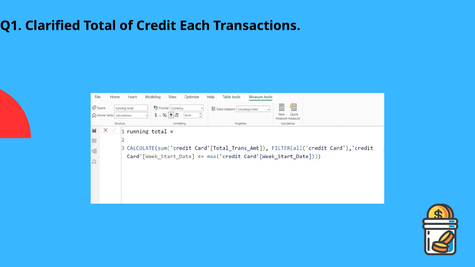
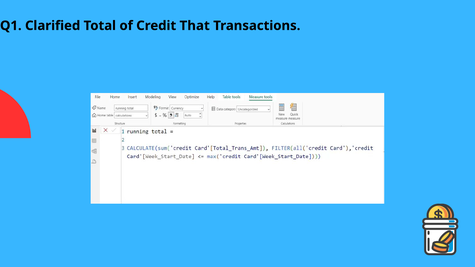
Each: Each -> That
